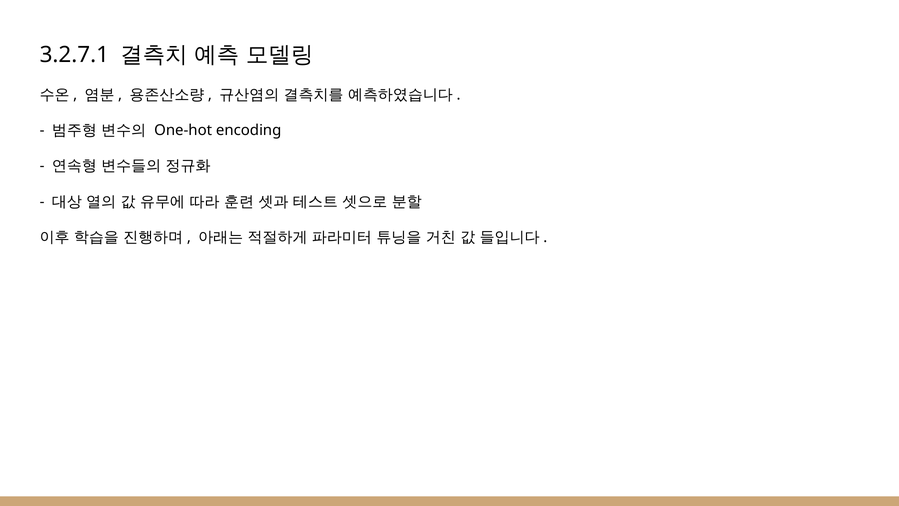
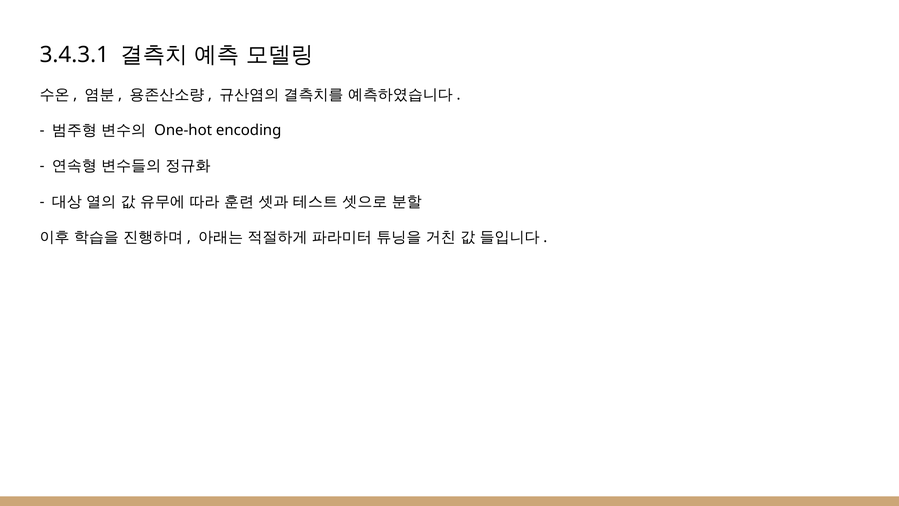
3.2.7.1: 3.2.7.1 -> 3.4.3.1
